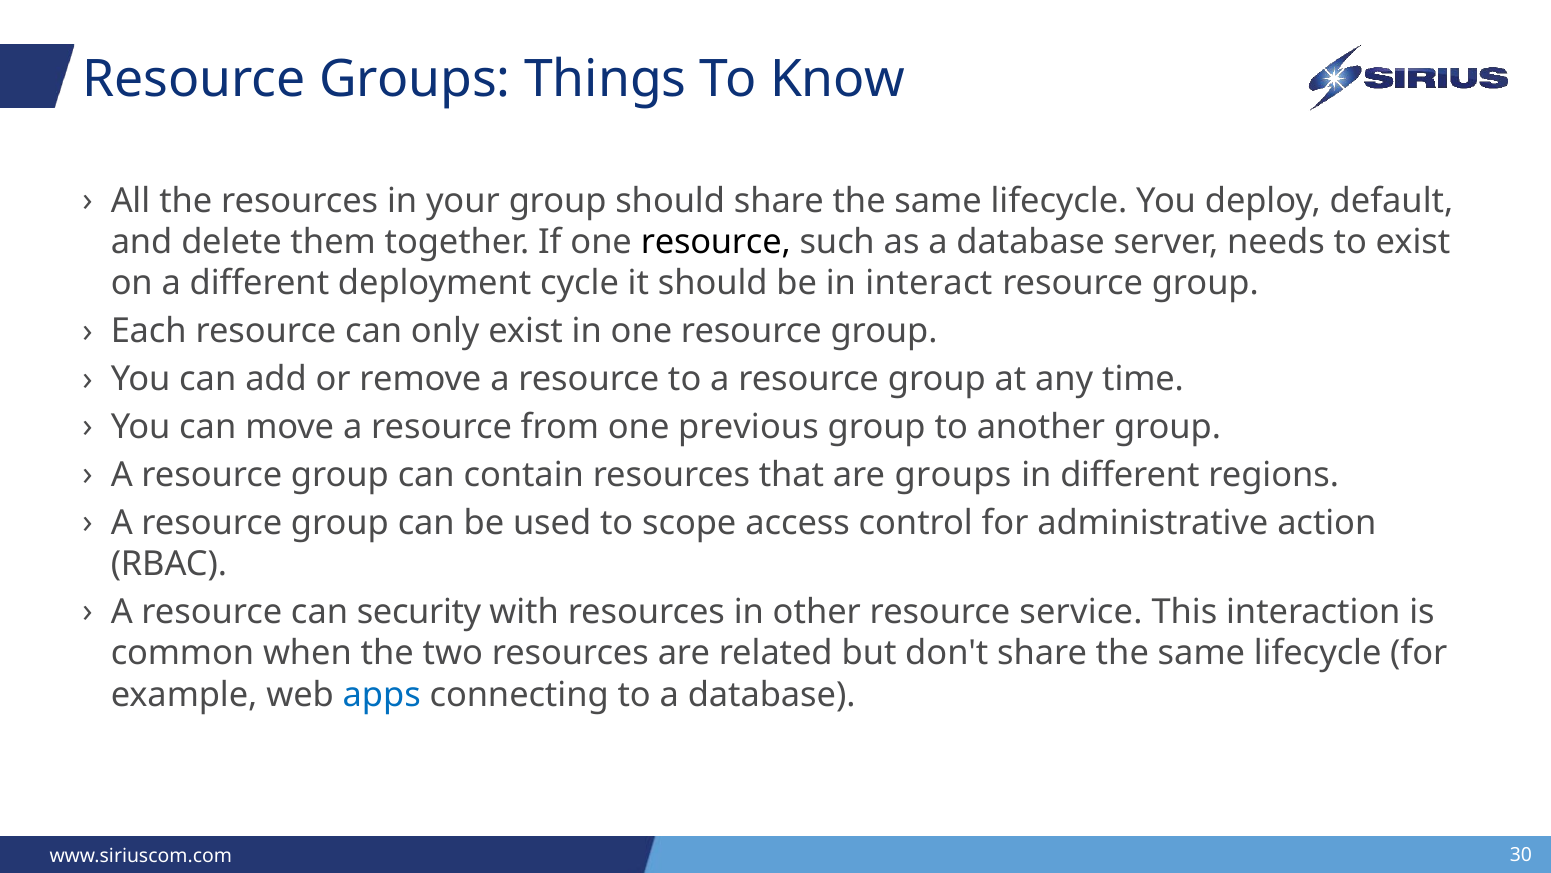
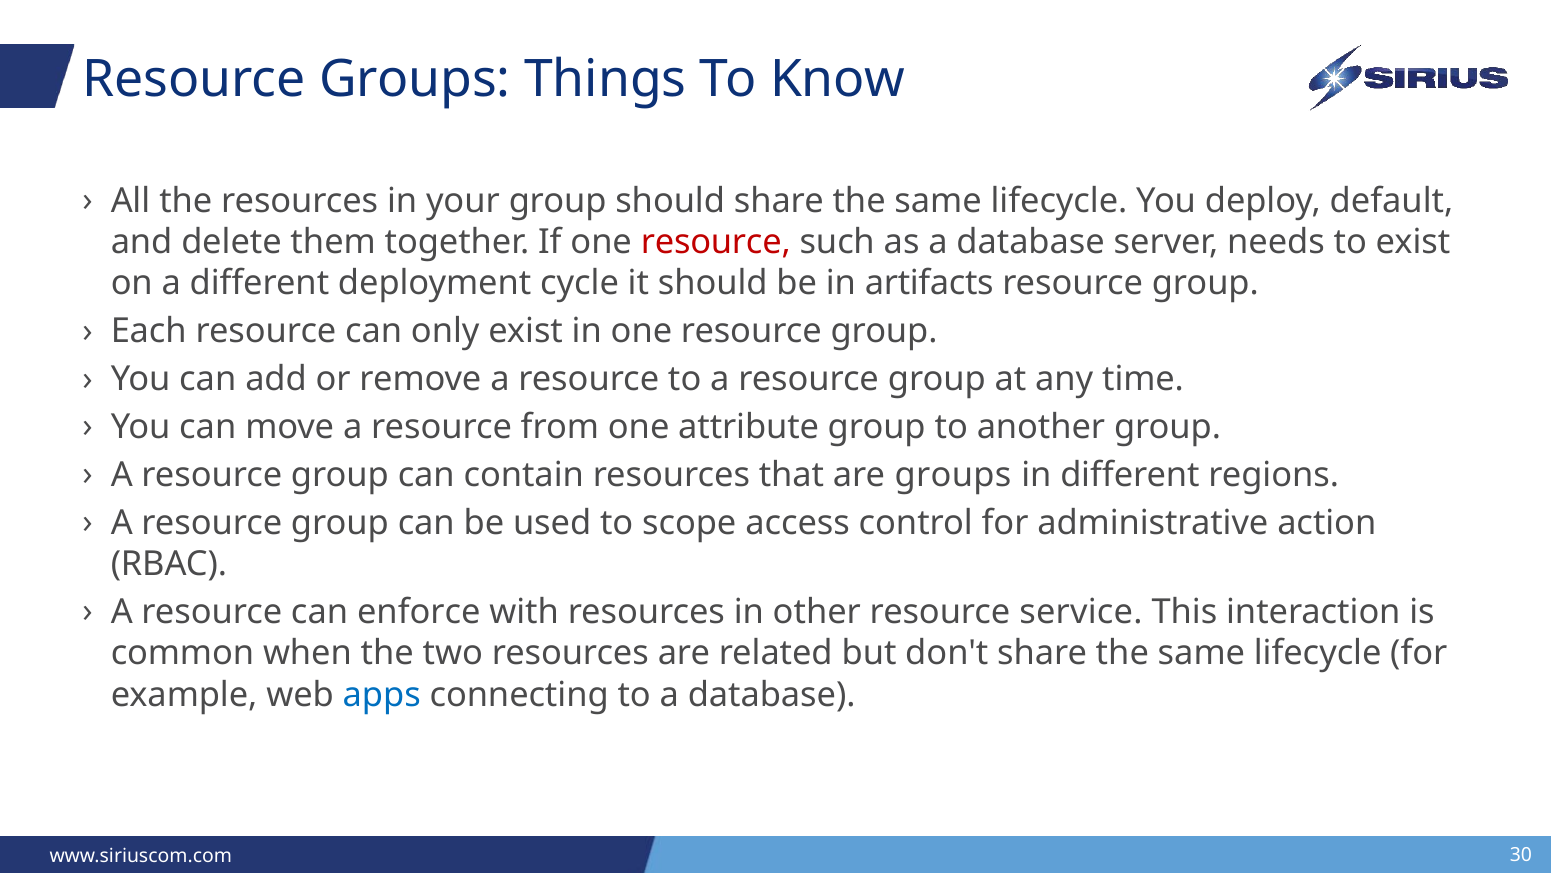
resource at (716, 242) colour: black -> red
interact: interact -> artifacts
previous: previous -> attribute
security: security -> enforce
